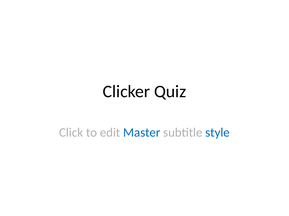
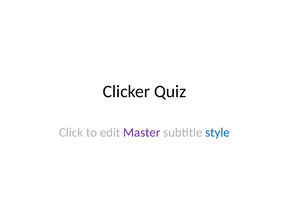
Master colour: blue -> purple
